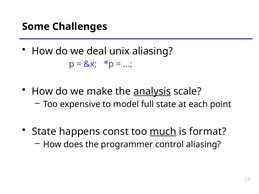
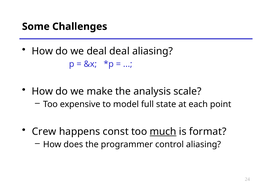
deal unix: unix -> deal
analysis underline: present -> none
State at (44, 132): State -> Crew
